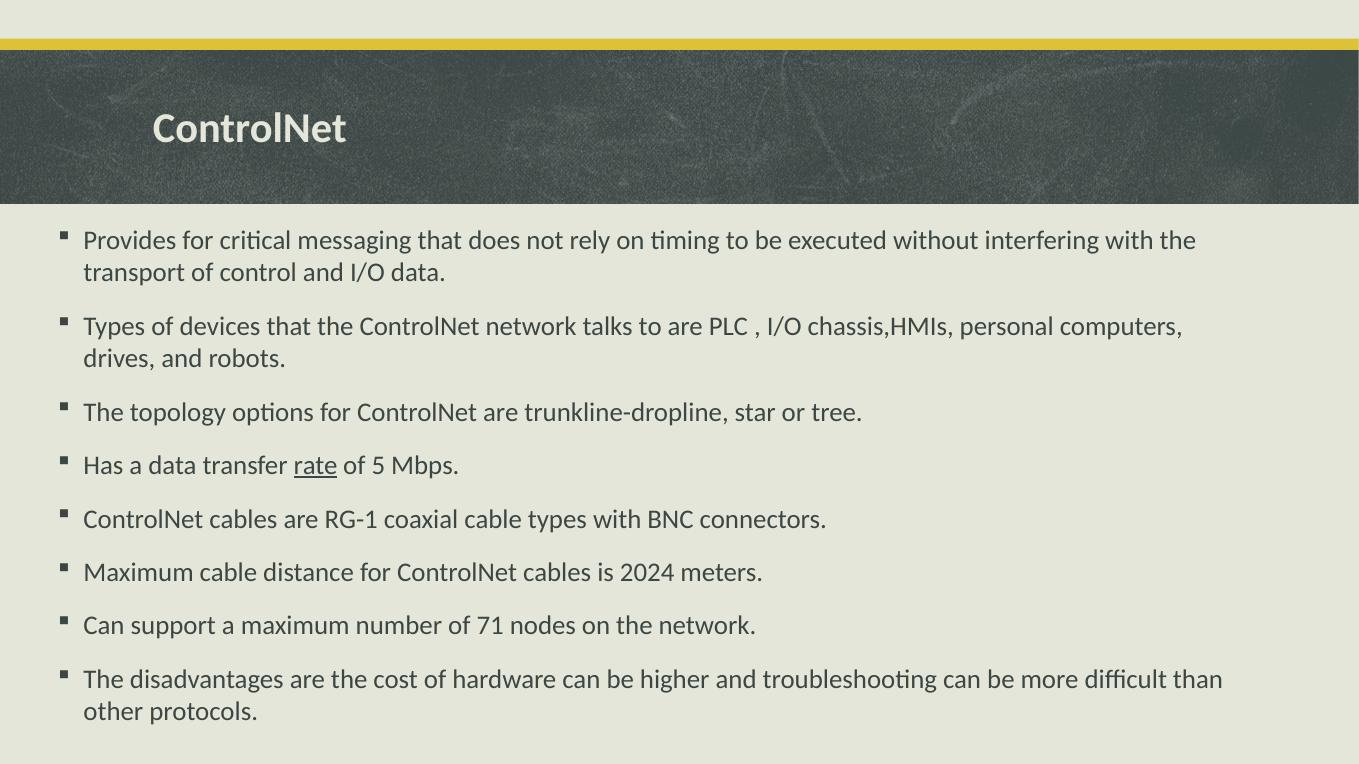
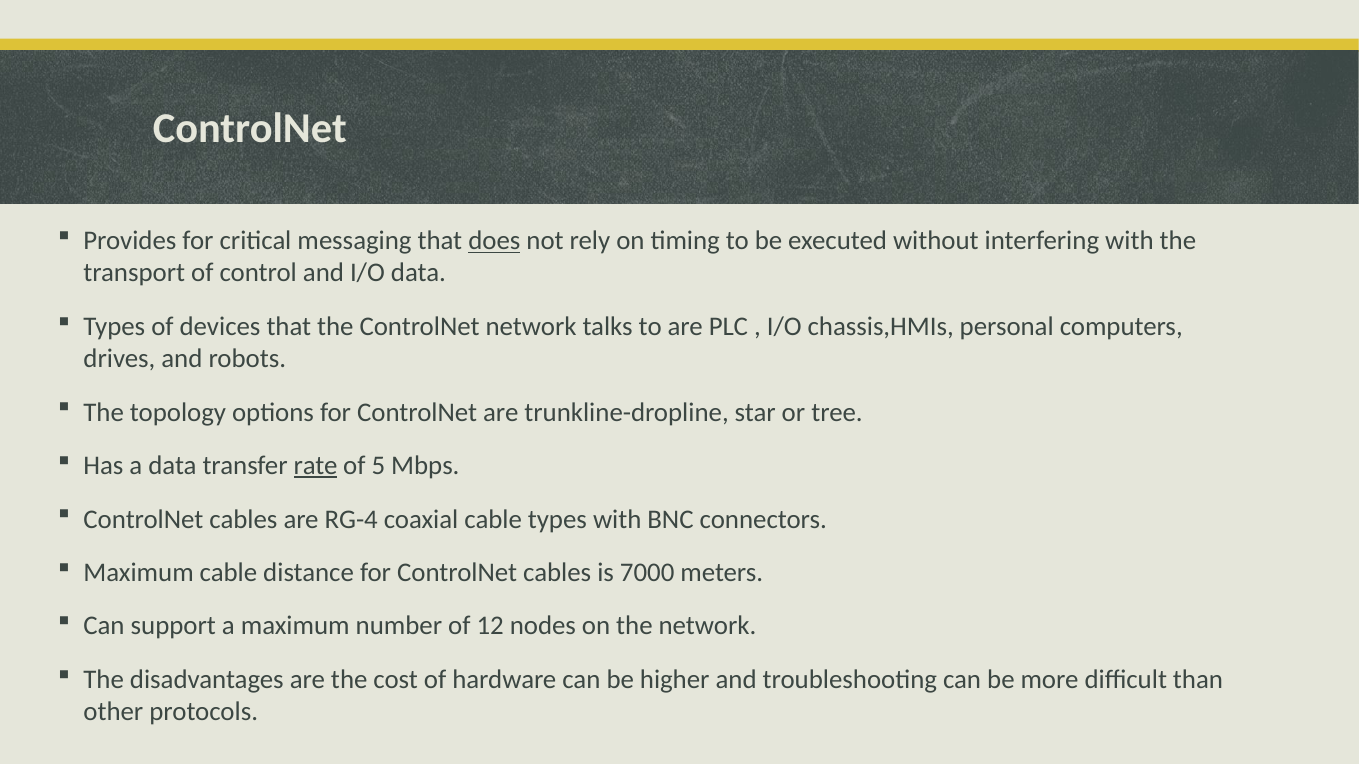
does underline: none -> present
RG-1: RG-1 -> RG-4
2024: 2024 -> 7000
71: 71 -> 12
